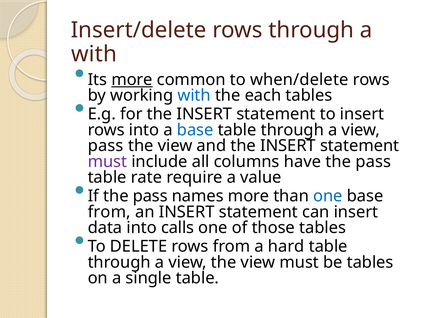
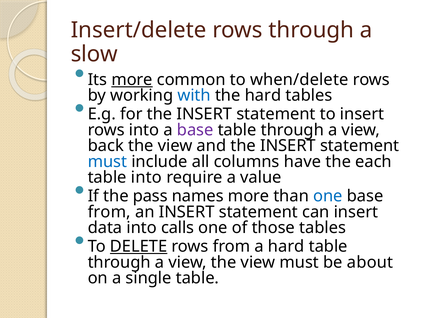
with at (94, 54): with -> slow
the each: each -> hard
base at (195, 130) colour: blue -> purple
pass at (106, 146): pass -> back
must at (107, 162) colour: purple -> blue
pass at (373, 162): pass -> each
table rate: rate -> into
DELETE underline: none -> present
be tables: tables -> about
